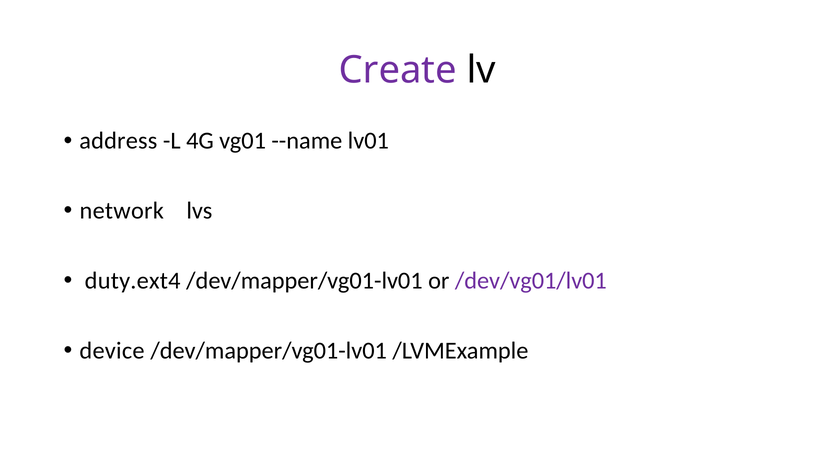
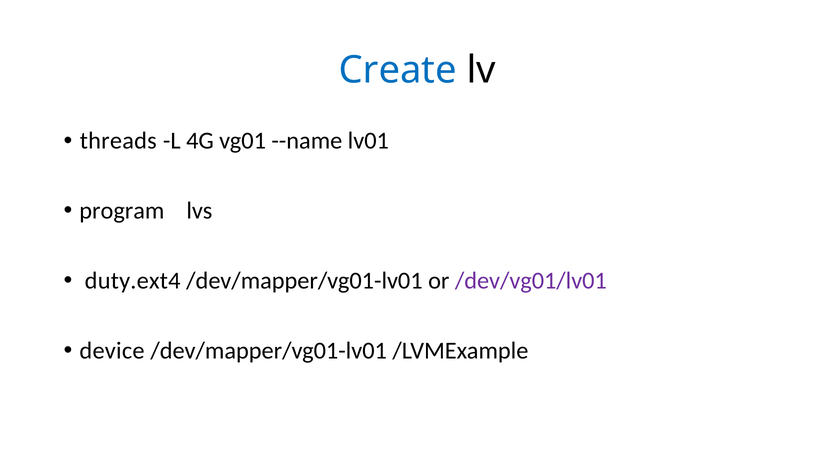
Create colour: purple -> blue
address: address -> threads
network: network -> program
